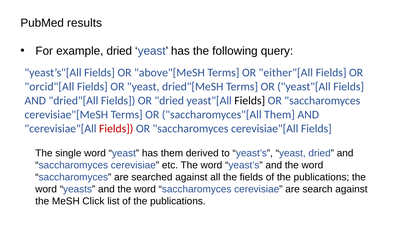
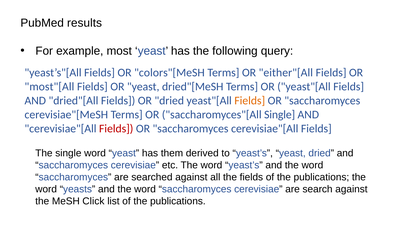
example dried: dried -> most
above"[MeSH: above"[MeSH -> colors"[MeSH
orcid"[All: orcid"[All -> most"[All
Fields at (250, 101) colour: black -> orange
saccharomyces"[All Them: Them -> Single
